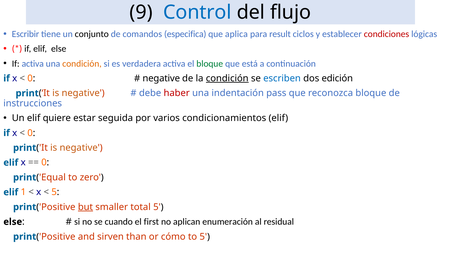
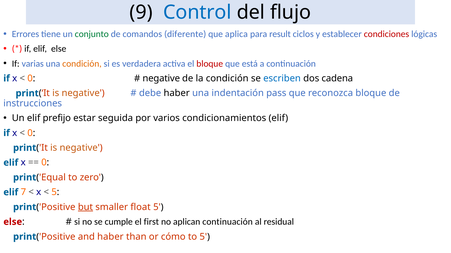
Escribir: Escribir -> Errores
conjunto colour: black -> green
especifica: especifica -> diferente
If activa: activa -> varias
bloque at (210, 64) colour: green -> red
condición at (227, 79) underline: present -> none
edición: edición -> cadena
haber at (177, 93) colour: red -> black
quiere: quiere -> prefijo
1: 1 -> 7
total: total -> float
else at (13, 222) colour: black -> red
cuando: cuando -> cumple
aplican enumeración: enumeración -> continuación
and sirven: sirven -> haber
